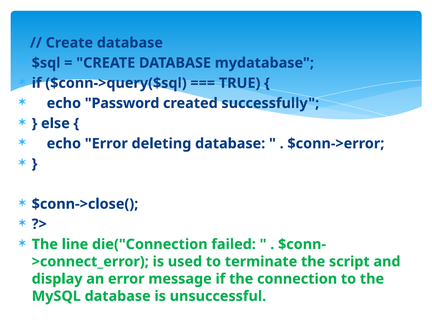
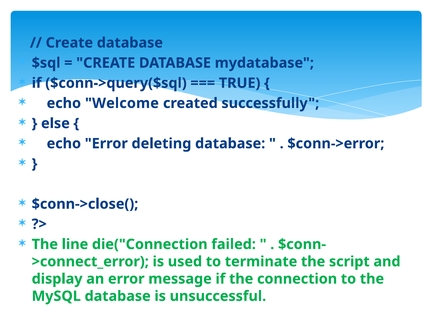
Password: Password -> Welcome
